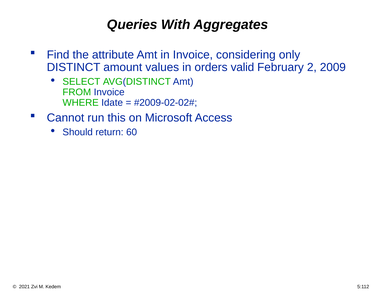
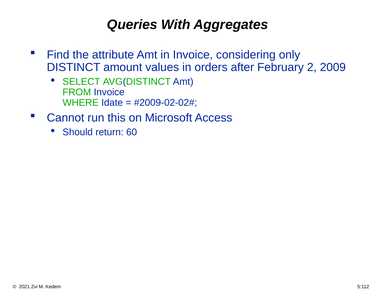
valid: valid -> after
